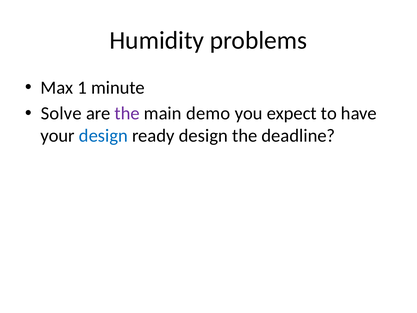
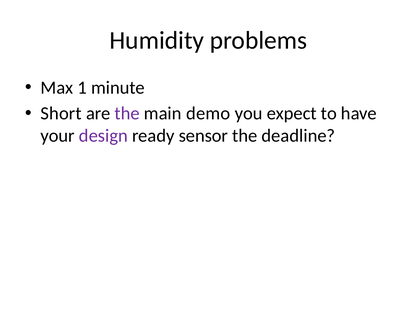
Solve: Solve -> Short
design at (103, 136) colour: blue -> purple
ready design: design -> sensor
